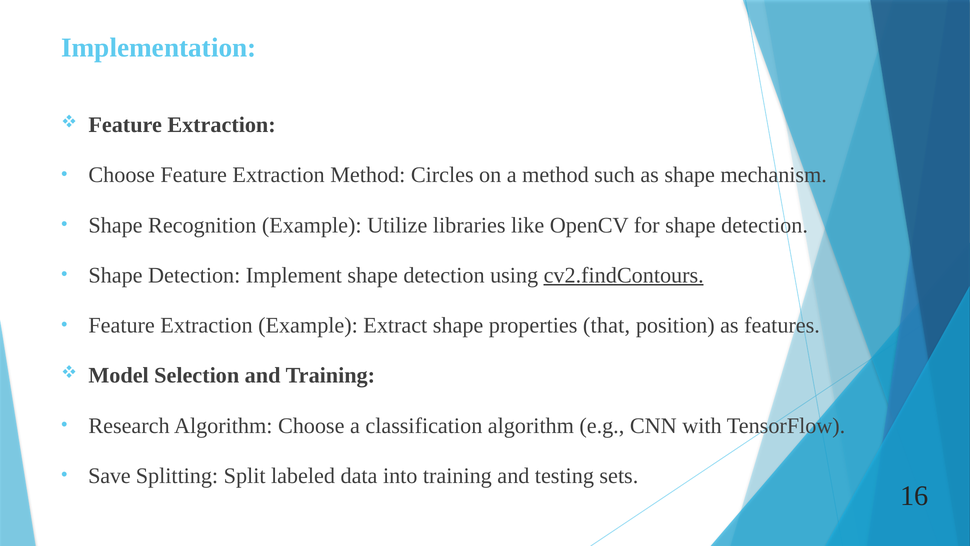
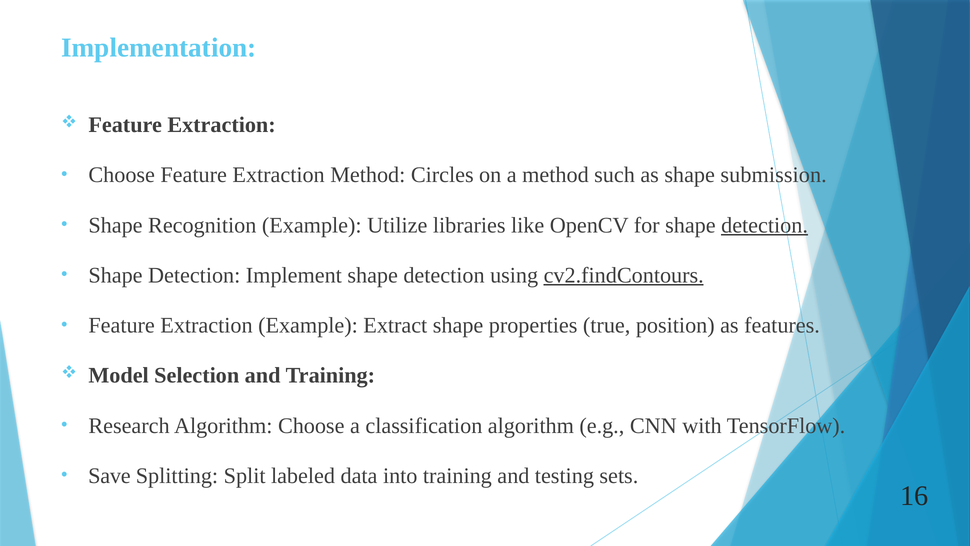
mechanism: mechanism -> submission
detection at (765, 225) underline: none -> present
that: that -> true
